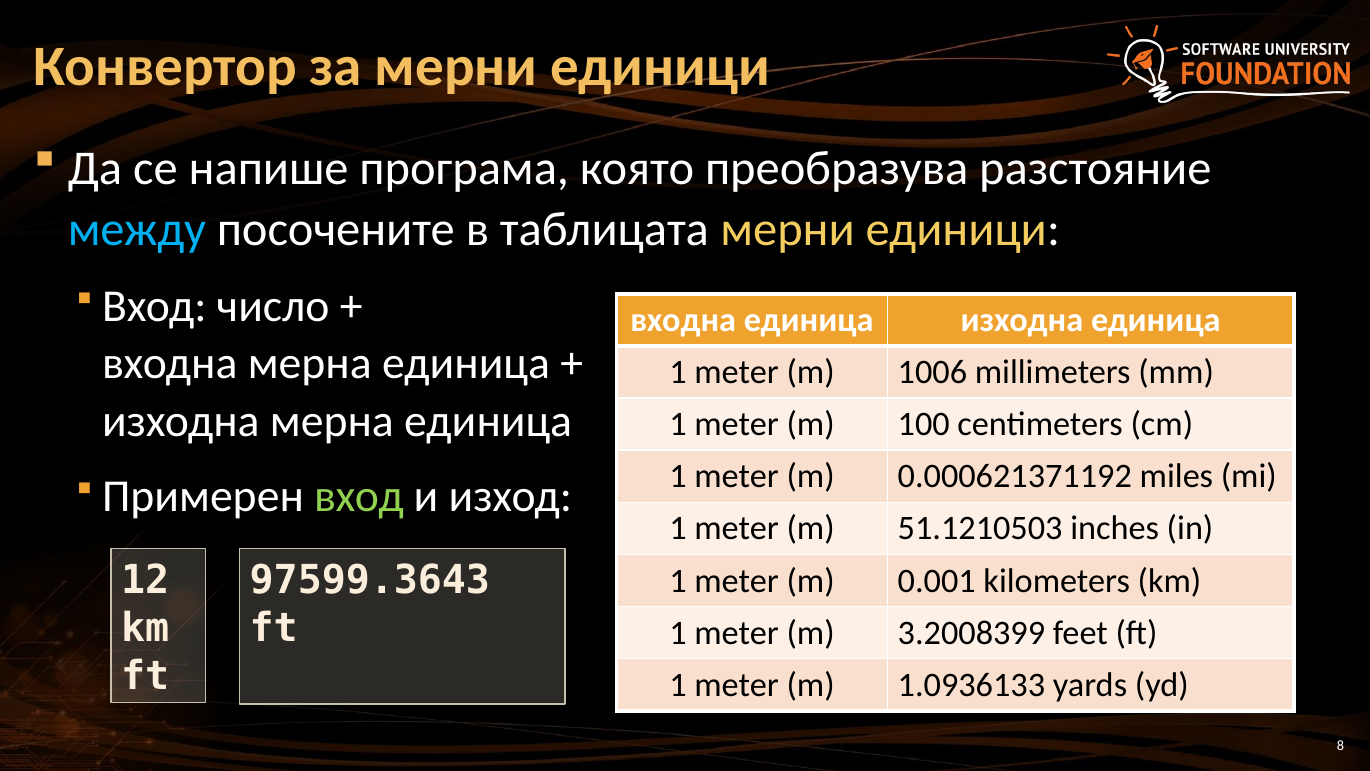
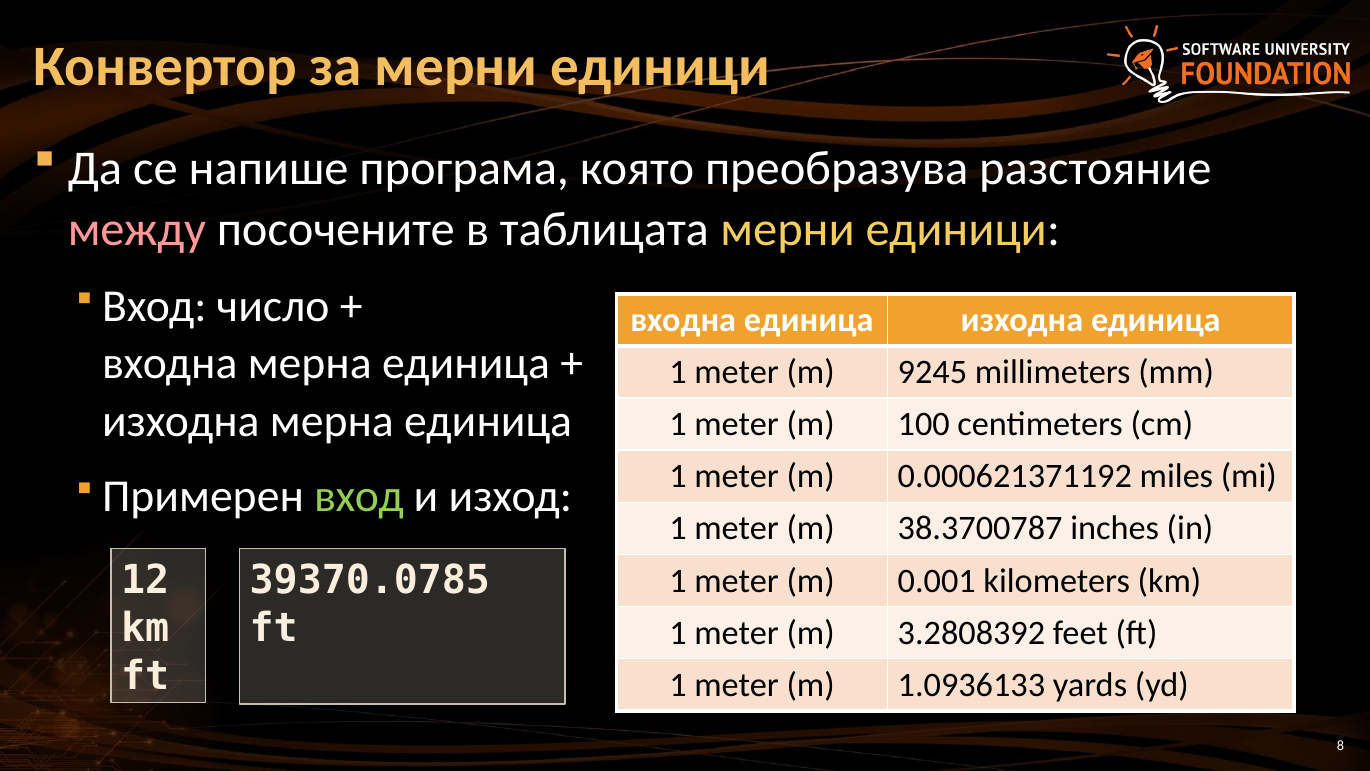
между colour: light blue -> pink
1006: 1006 -> 9245
51.1210503: 51.1210503 -> 38.3700787
97599.3643: 97599.3643 -> 39370.0785
3.2008399: 3.2008399 -> 3.2808392
